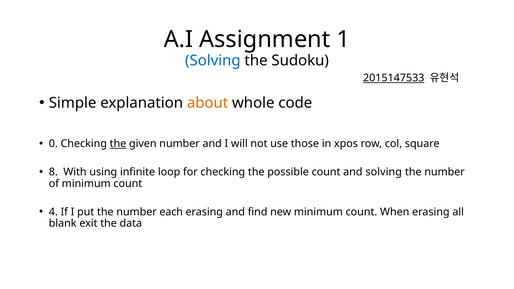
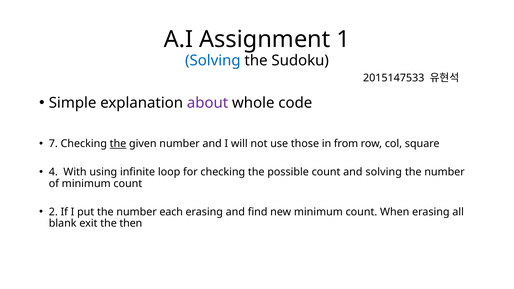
2015147533 underline: present -> none
about colour: orange -> purple
0: 0 -> 7
xpos: xpos -> from
8: 8 -> 4
4: 4 -> 2
data: data -> then
